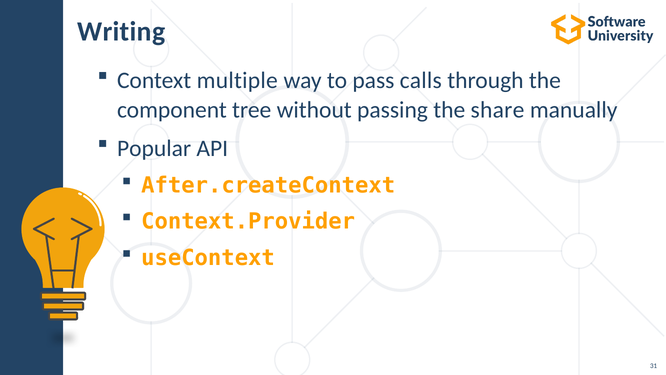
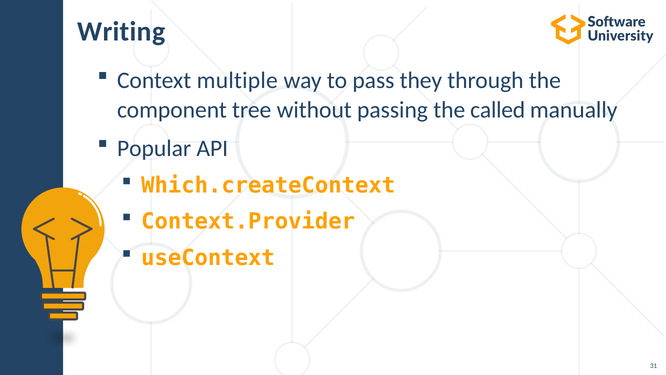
calls: calls -> they
share: share -> called
After.createContext: After.createContext -> Which.createContext
